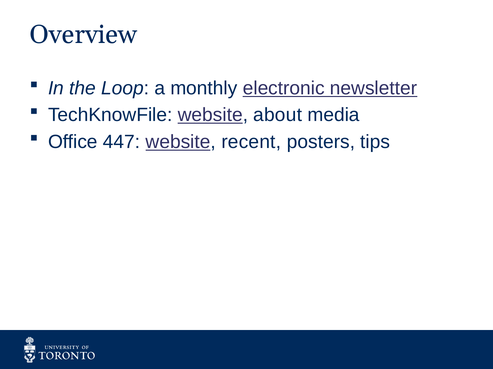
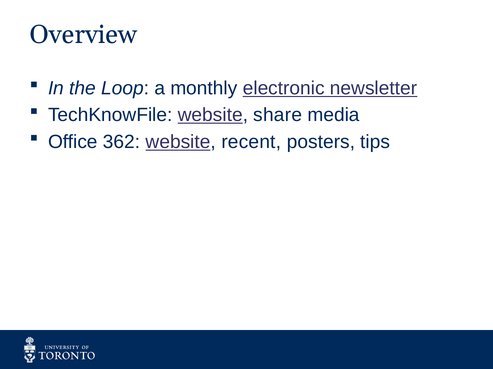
about: about -> share
447: 447 -> 362
